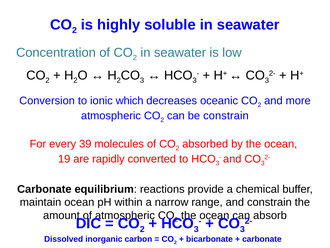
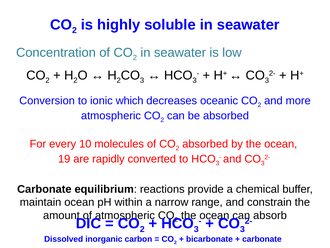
be constrain: constrain -> absorbed
39: 39 -> 10
